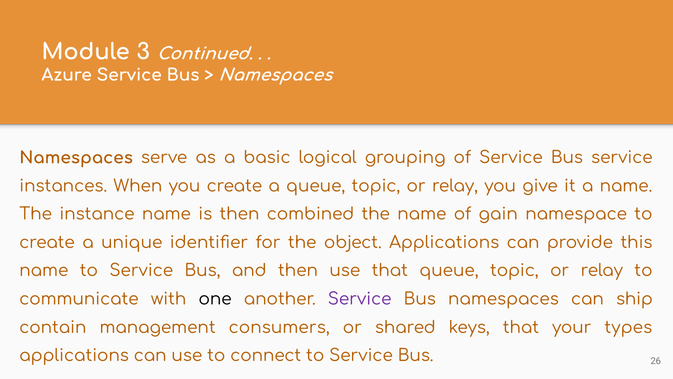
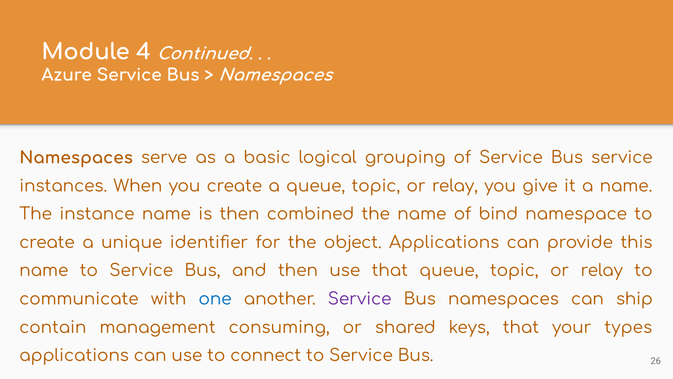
3: 3 -> 4
gain: gain -> bind
one colour: black -> blue
consumers: consumers -> consuming
